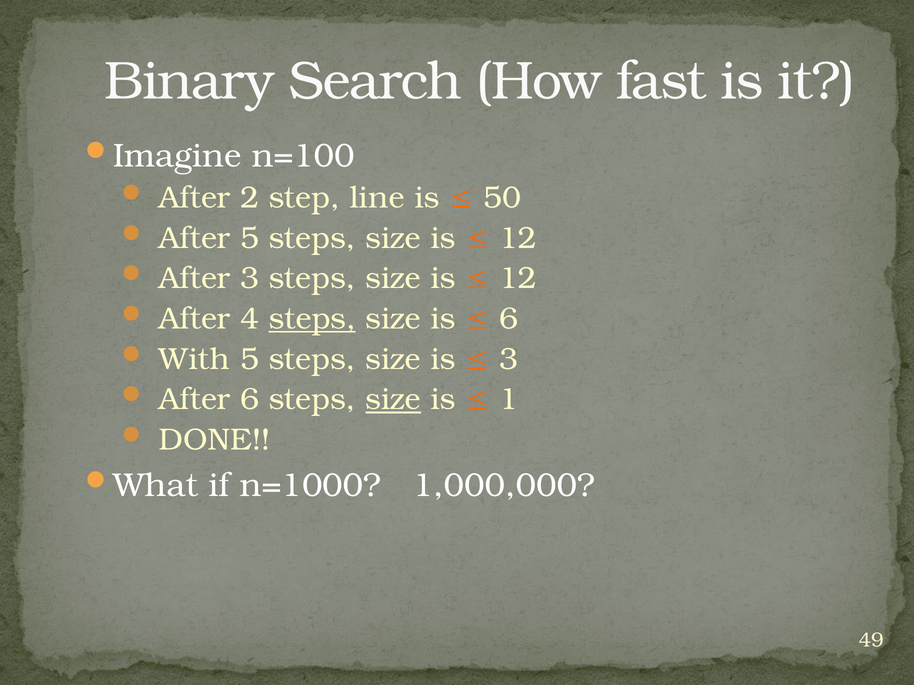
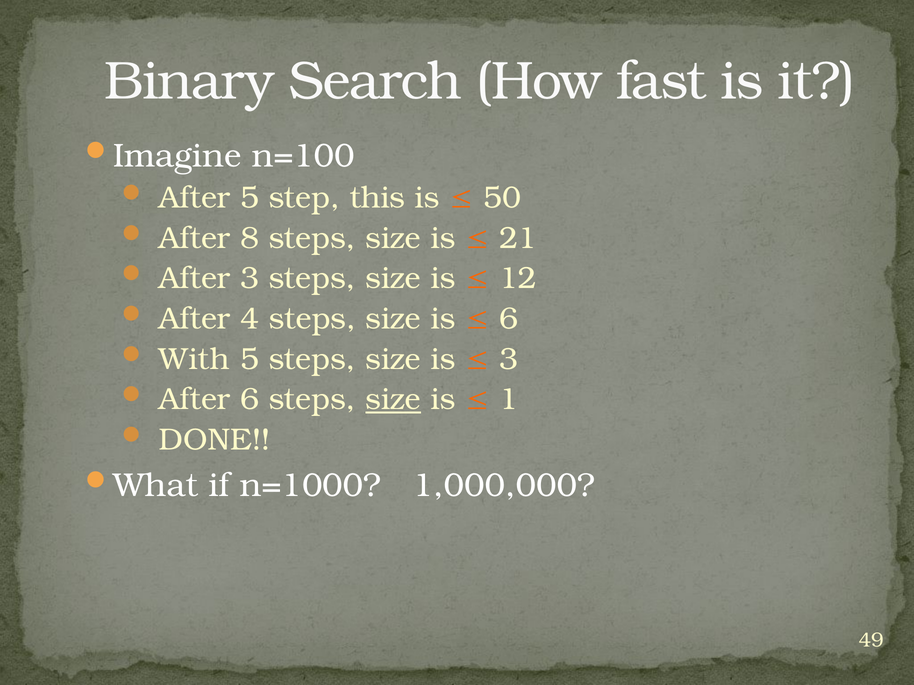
After 2: 2 -> 5
line: line -> this
After 5: 5 -> 8
12 at (518, 238): 12 -> 21
steps at (312, 319) underline: present -> none
